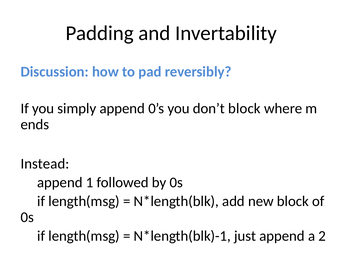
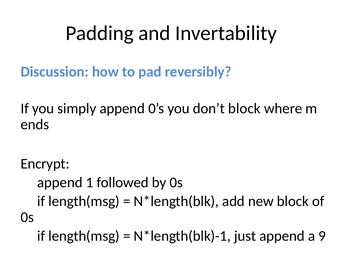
Instead: Instead -> Encrypt
2: 2 -> 9
